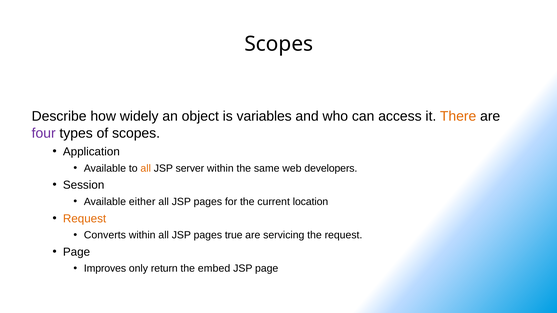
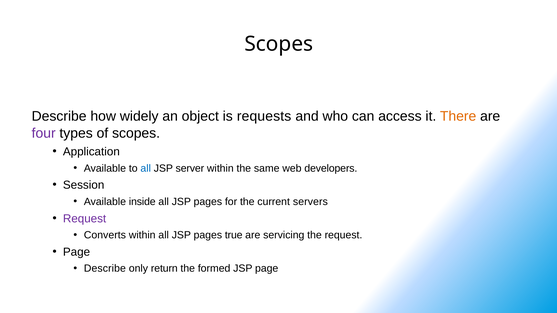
variables: variables -> requests
all at (146, 168) colour: orange -> blue
either: either -> inside
location: location -> servers
Request at (85, 219) colour: orange -> purple
Improves at (105, 269): Improves -> Describe
embed: embed -> formed
